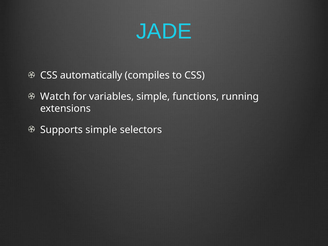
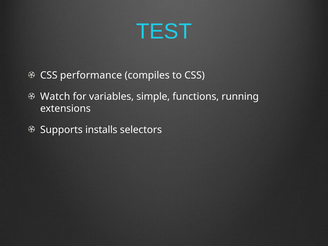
JADE: JADE -> TEST
automatically: automatically -> performance
Supports simple: simple -> installs
